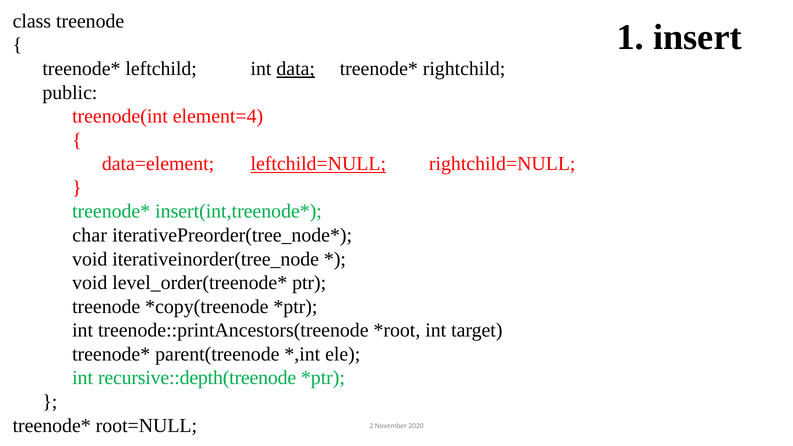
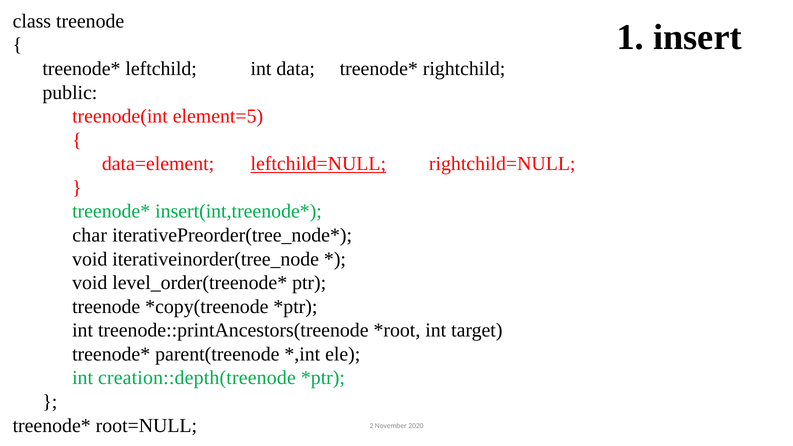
data underline: present -> none
element=4: element=4 -> element=5
recursive::depth(treenode: recursive::depth(treenode -> creation::depth(treenode
